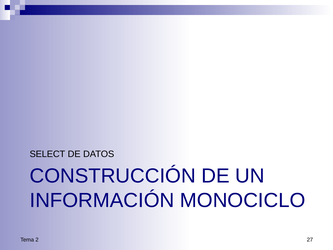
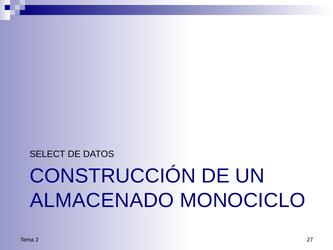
INFORMACIÓN: INFORMACIÓN -> ALMACENADO
